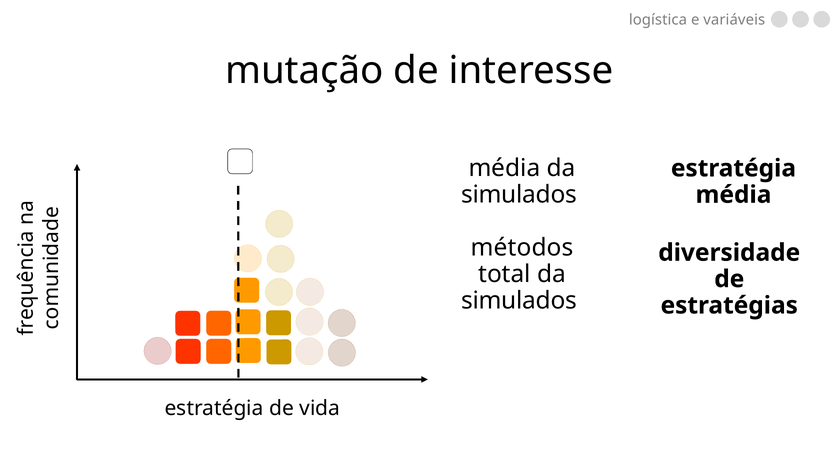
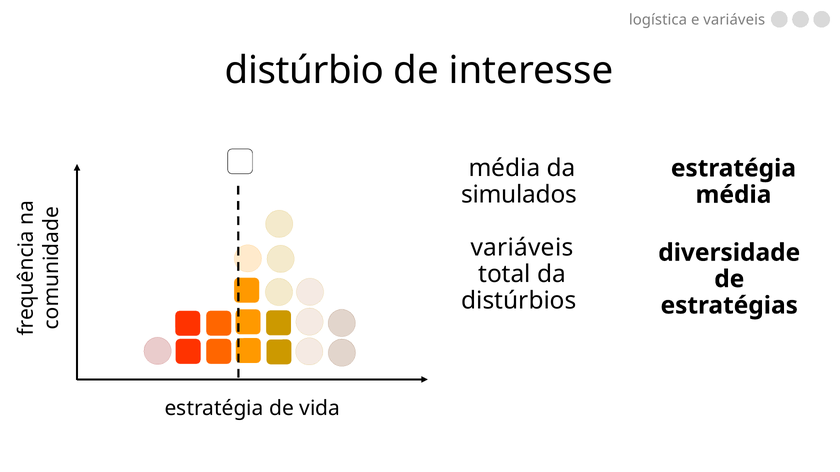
mutação: mutação -> distúrbio
métodos at (522, 248): métodos -> variáveis
simulados at (519, 301): simulados -> distúrbios
